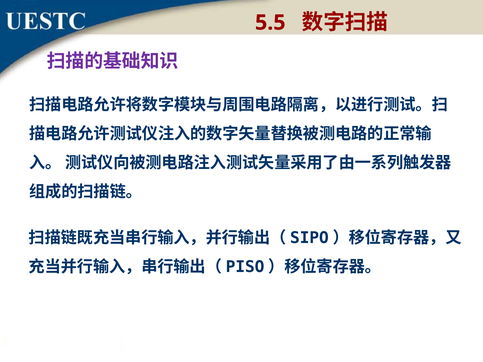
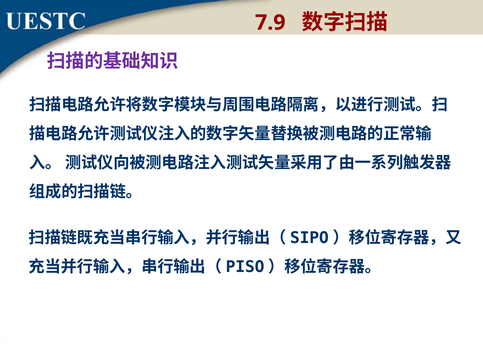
5.5: 5.5 -> 7.9
